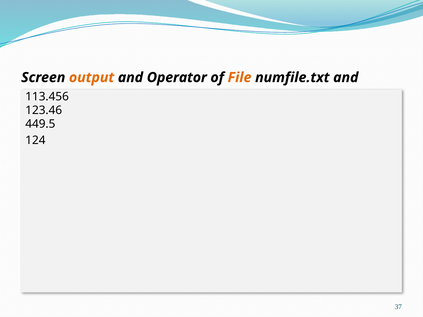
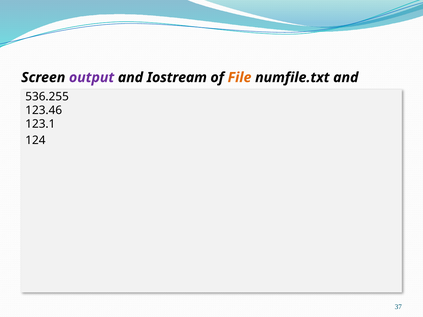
output colour: orange -> purple
Operator: Operator -> Iostream
113.456: 113.456 -> 536.255
449.5: 449.5 -> 123.1
